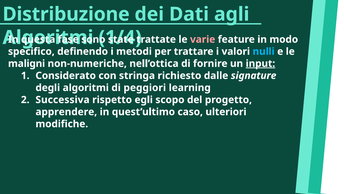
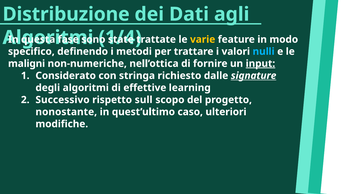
varie colour: pink -> yellow
signature underline: none -> present
peggiori: peggiori -> effettive
Successiva: Successiva -> Successivo
egli: egli -> sull
apprendere: apprendere -> nonostante
